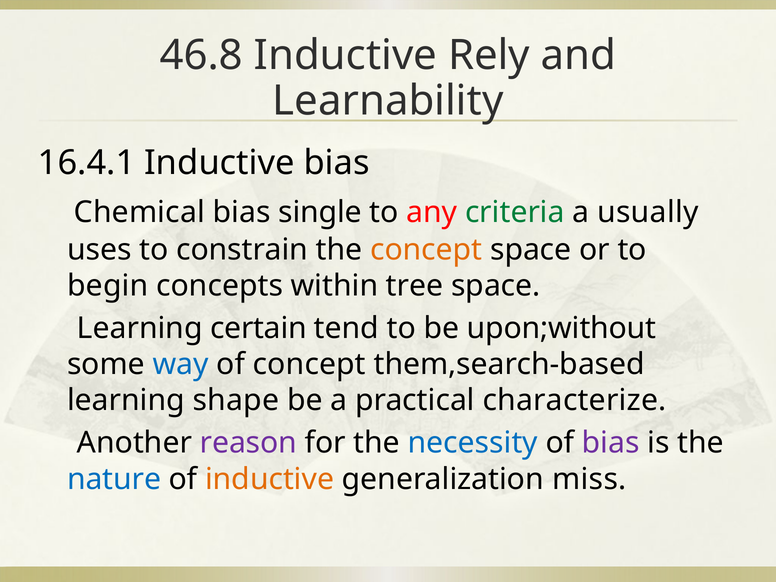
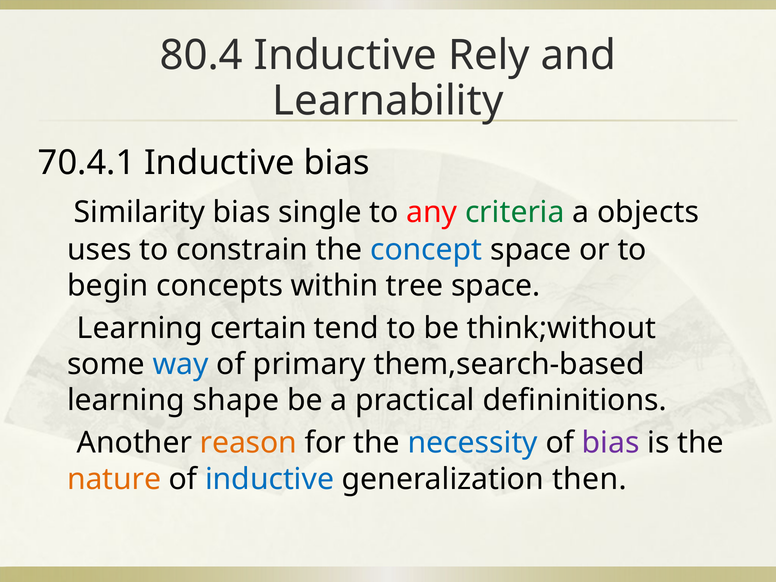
46.8: 46.8 -> 80.4
16.4.1: 16.4.1 -> 70.4.1
Chemical: Chemical -> Similarity
usually: usually -> objects
concept at (426, 250) colour: orange -> blue
upon;without: upon;without -> think;without
of concept: concept -> primary
characterize: characterize -> defininitions
reason colour: purple -> orange
nature colour: blue -> orange
inductive at (270, 479) colour: orange -> blue
miss: miss -> then
